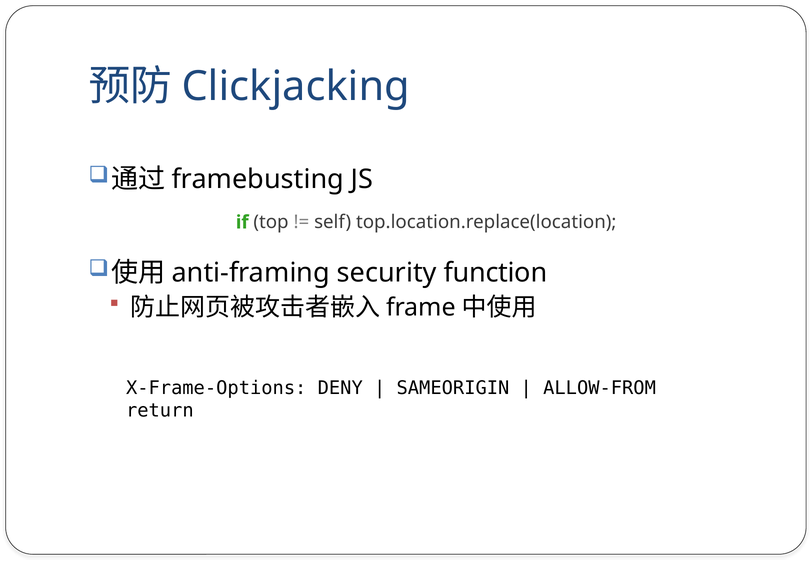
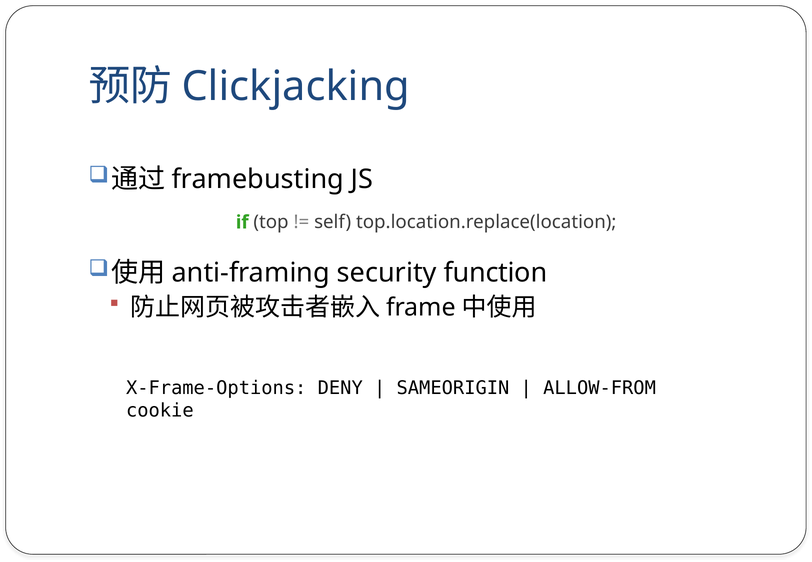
return: return -> cookie
